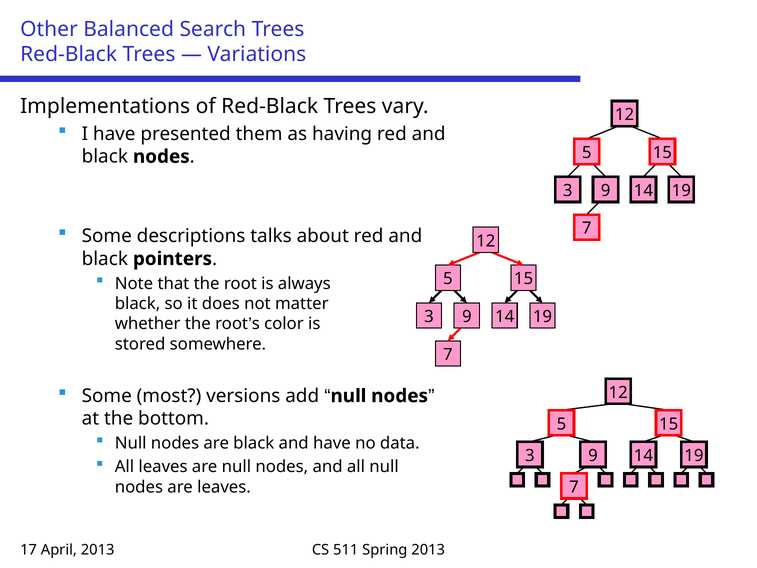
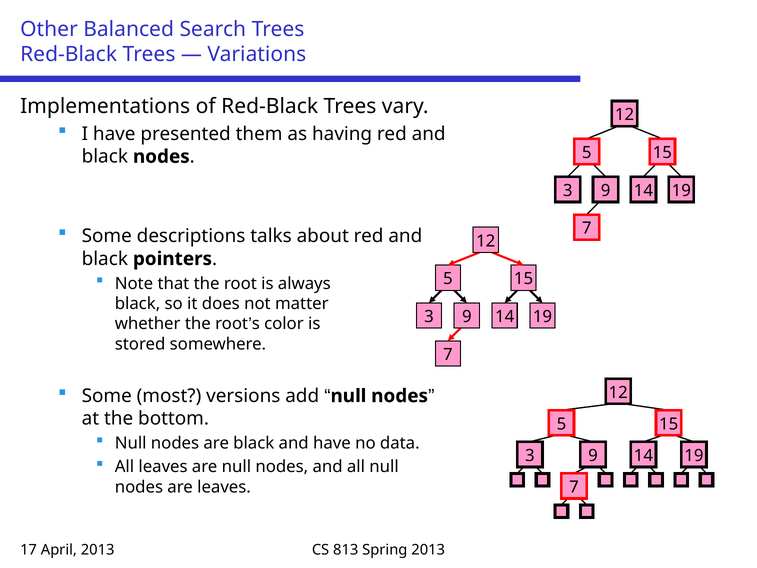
511: 511 -> 813
